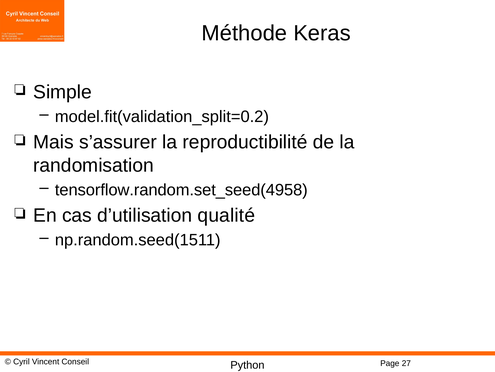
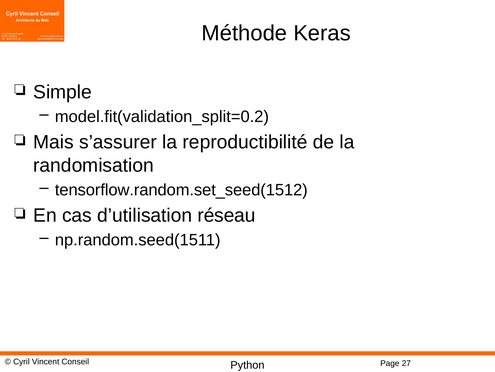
tensorflow.random.set_seed(4958: tensorflow.random.set_seed(4958 -> tensorflow.random.set_seed(1512
qualité: qualité -> réseau
